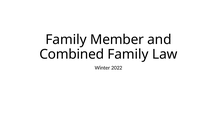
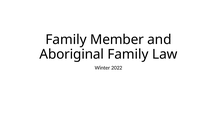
Combined: Combined -> Aboriginal
